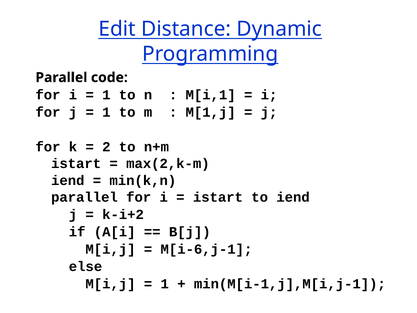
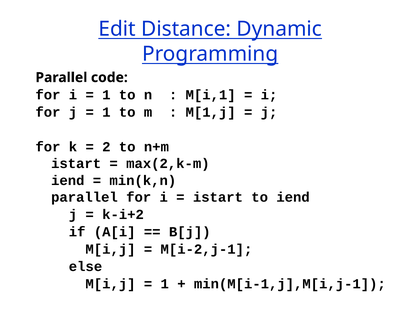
M[i-6,j-1: M[i-6,j-1 -> M[i-2,j-1
